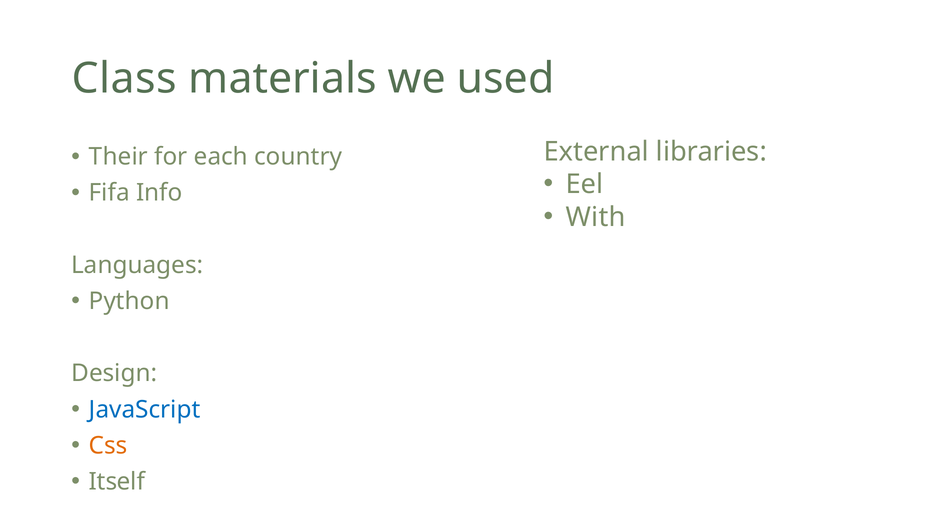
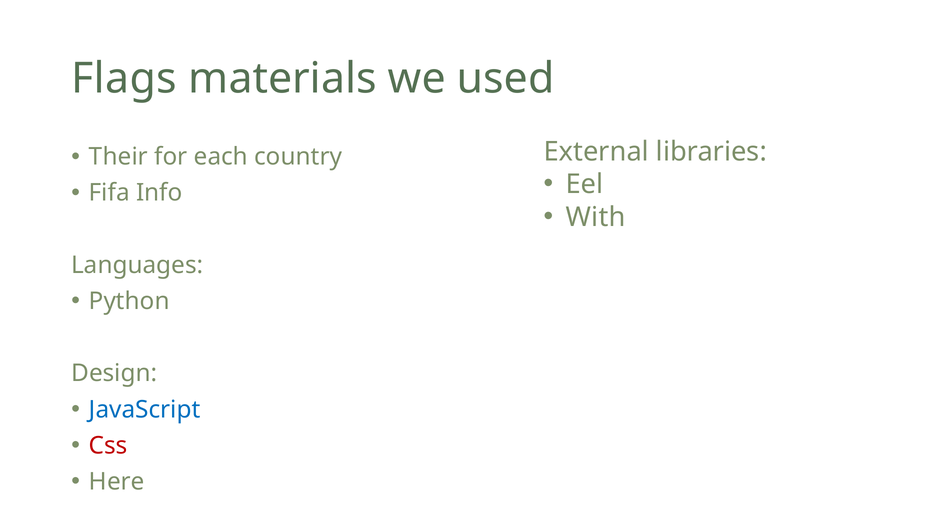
Class: Class -> Flags
Css colour: orange -> red
Itself: Itself -> Here
